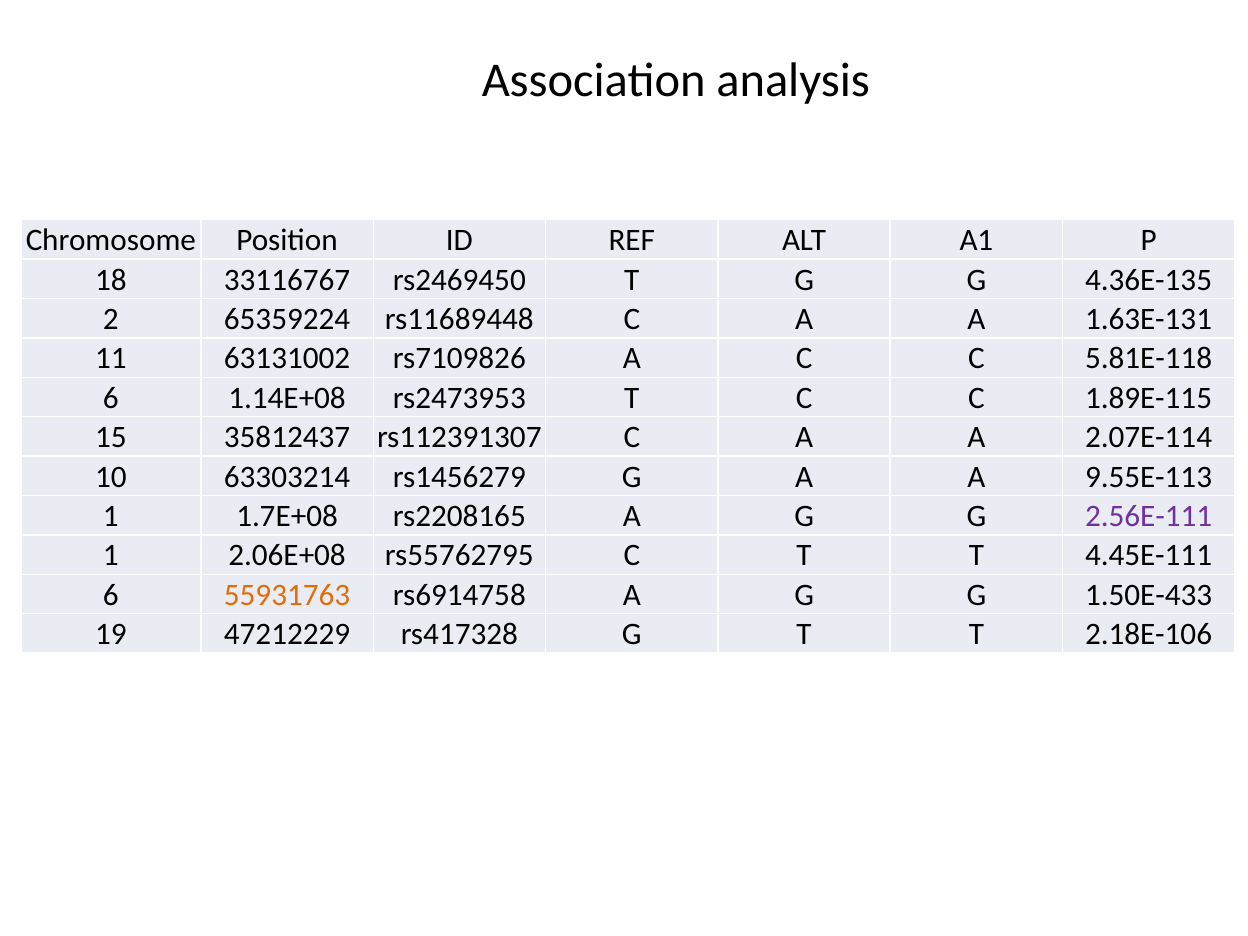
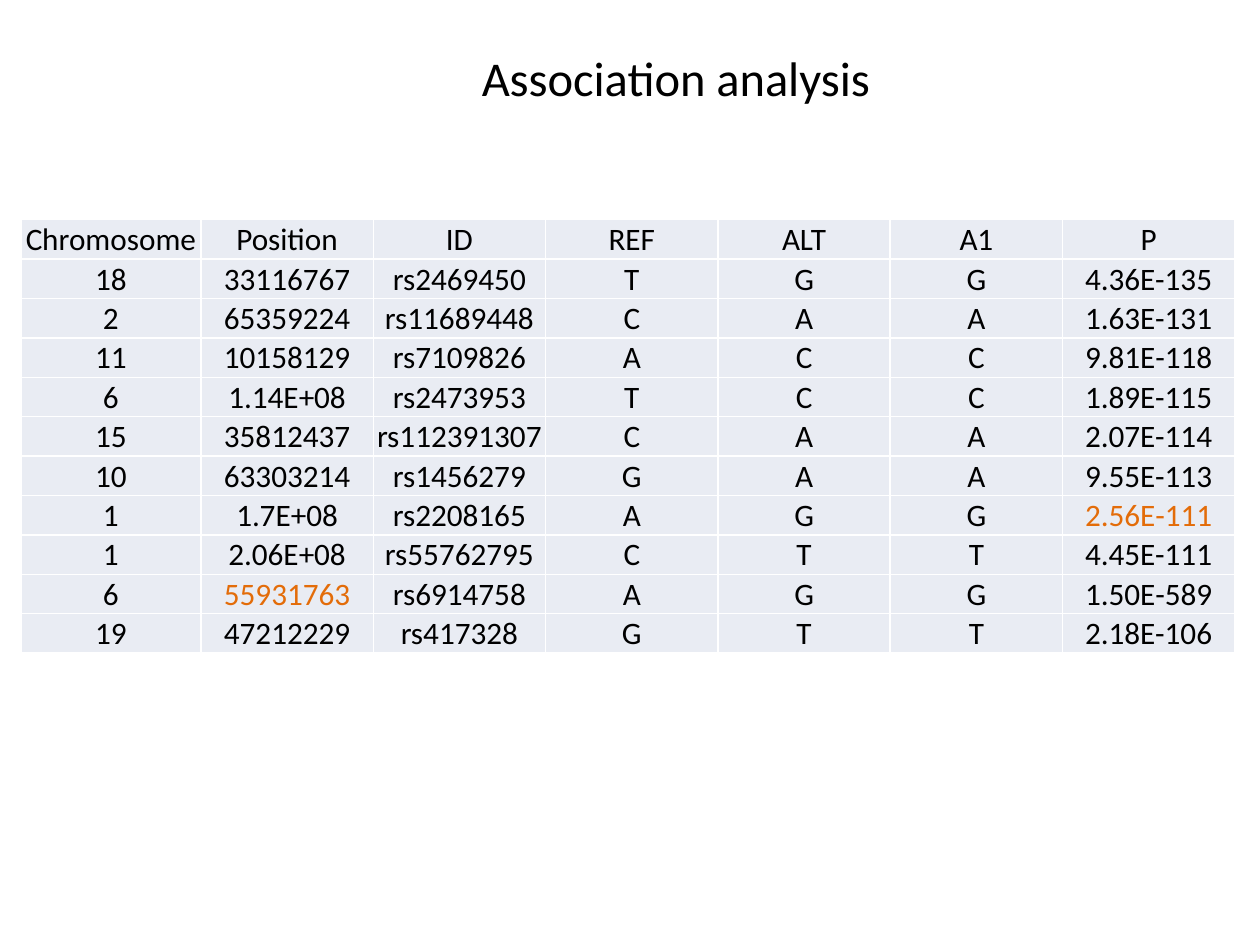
63131002: 63131002 -> 10158129
5.81E-118: 5.81E-118 -> 9.81E-118
2.56E-111 colour: purple -> orange
1.50E-433: 1.50E-433 -> 1.50E-589
